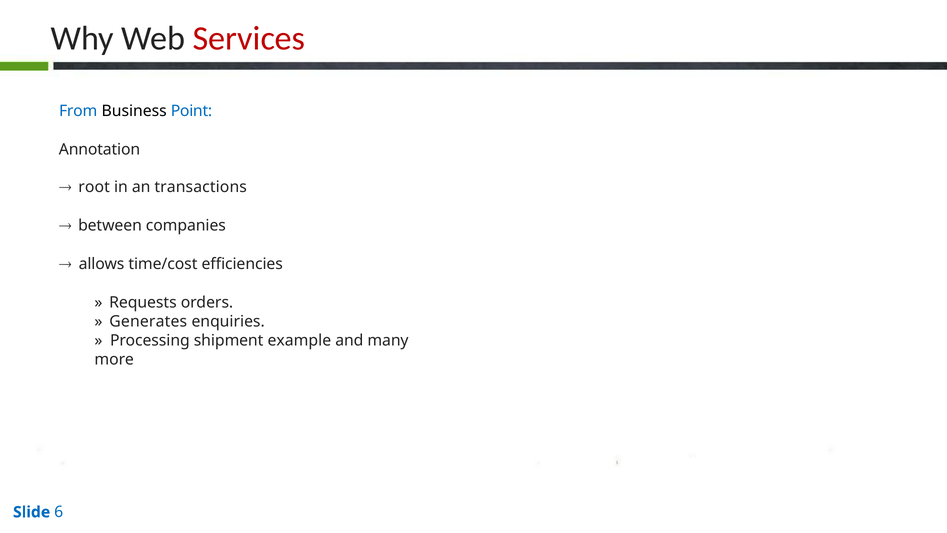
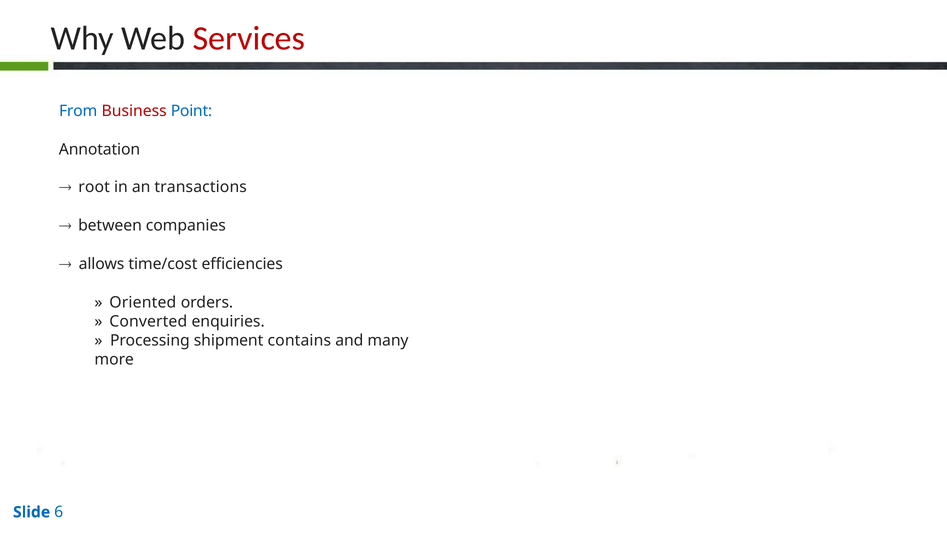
Business colour: black -> red
Requests: Requests -> Oriented
Generates: Generates -> Converted
example: example -> contains
